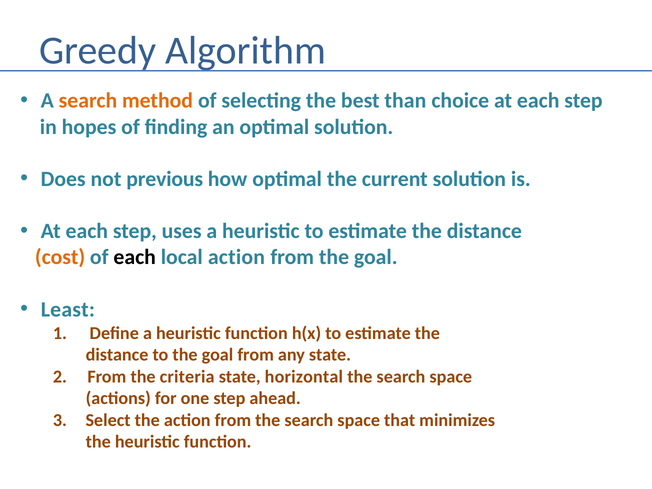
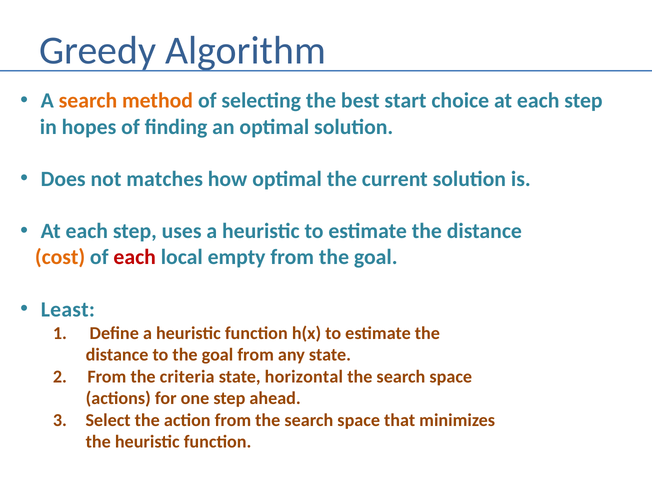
than: than -> start
previous: previous -> matches
each at (135, 257) colour: black -> red
local action: action -> empty
